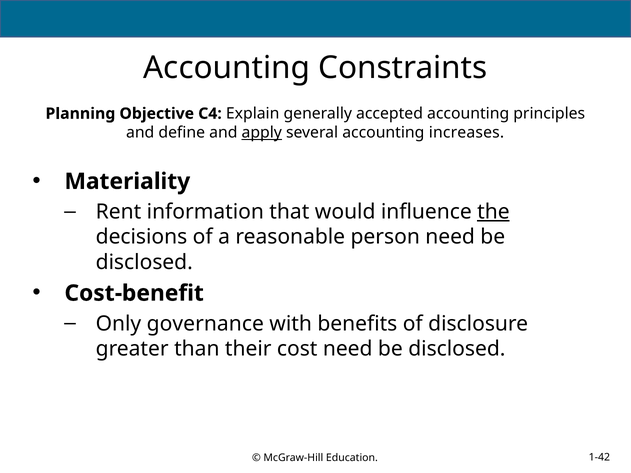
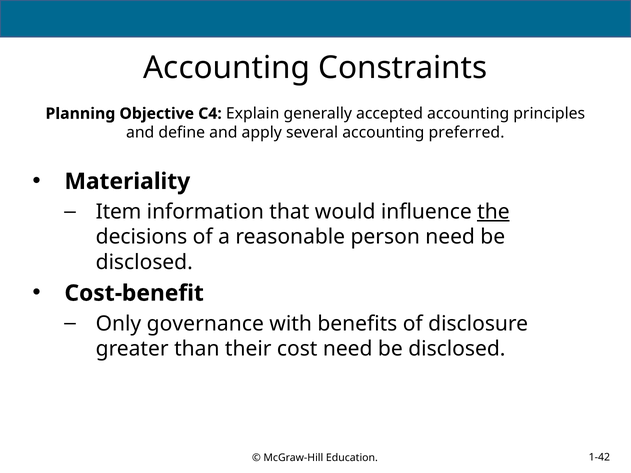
apply underline: present -> none
increases: increases -> preferred
Rent: Rent -> Item
